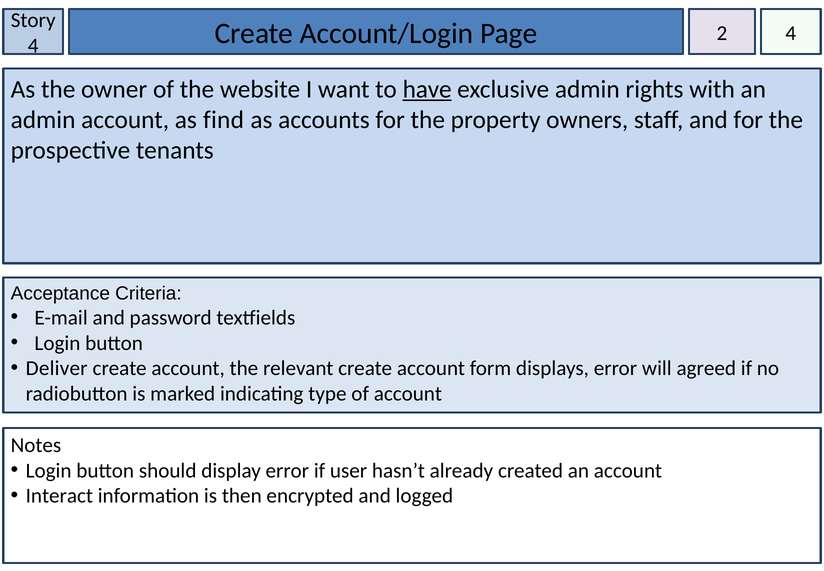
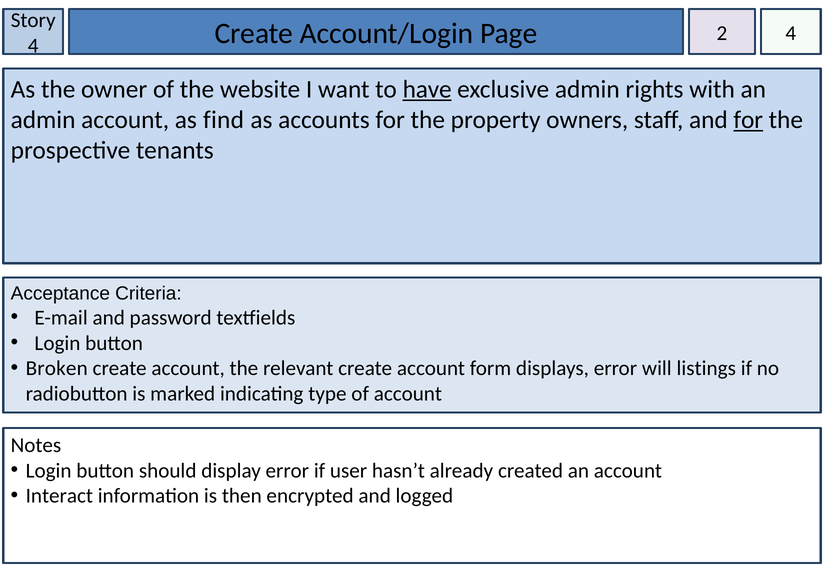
for at (748, 120) underline: none -> present
Deliver: Deliver -> Broken
agreed: agreed -> listings
